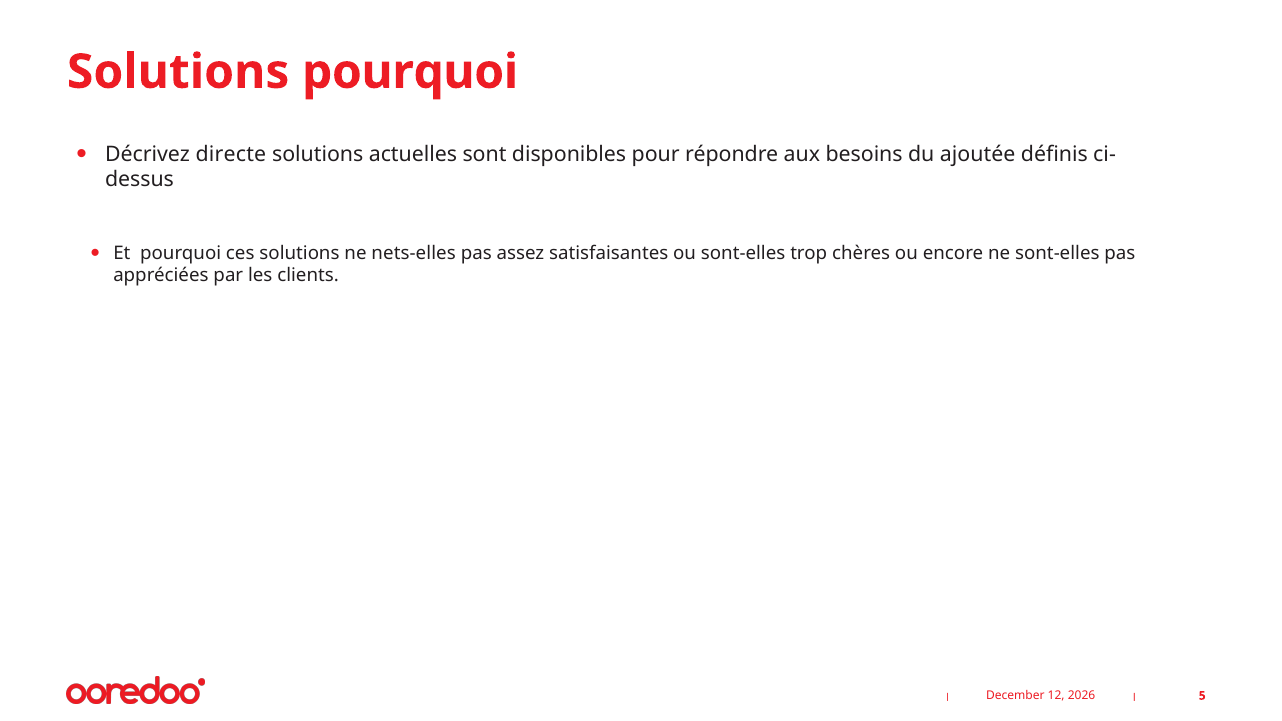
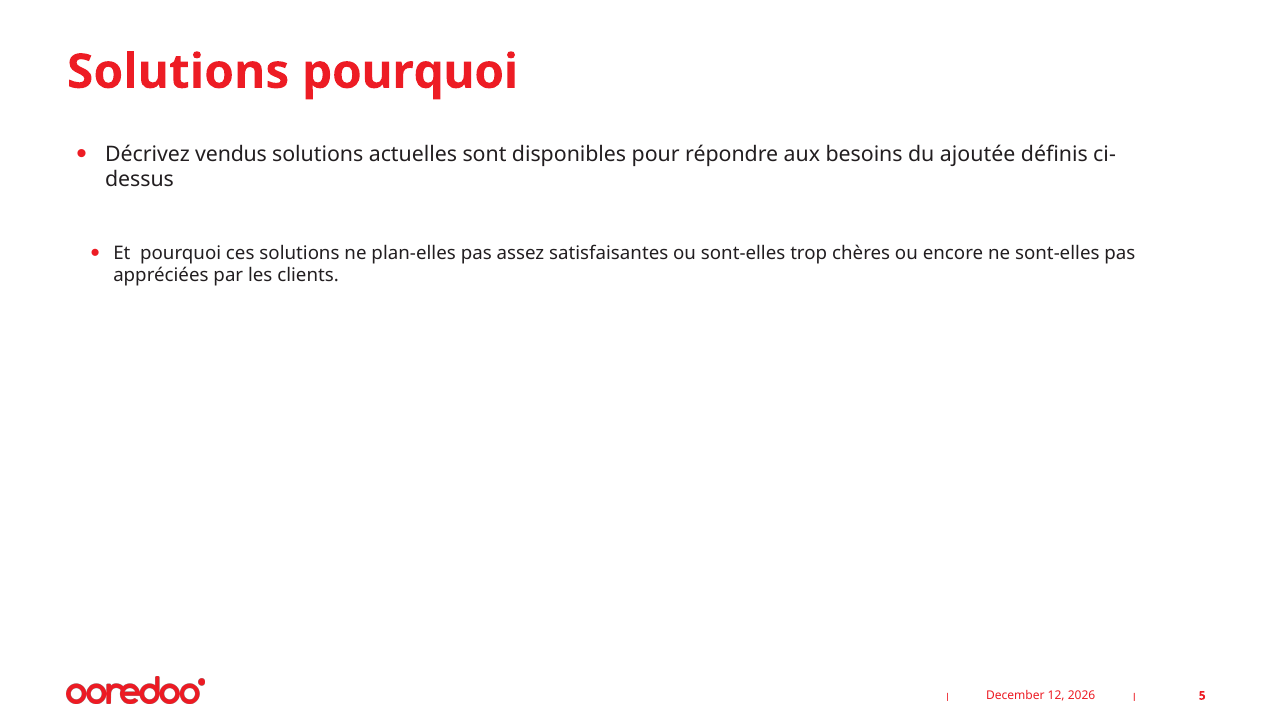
directe: directe -> vendus
nets-elles: nets-elles -> plan-elles
